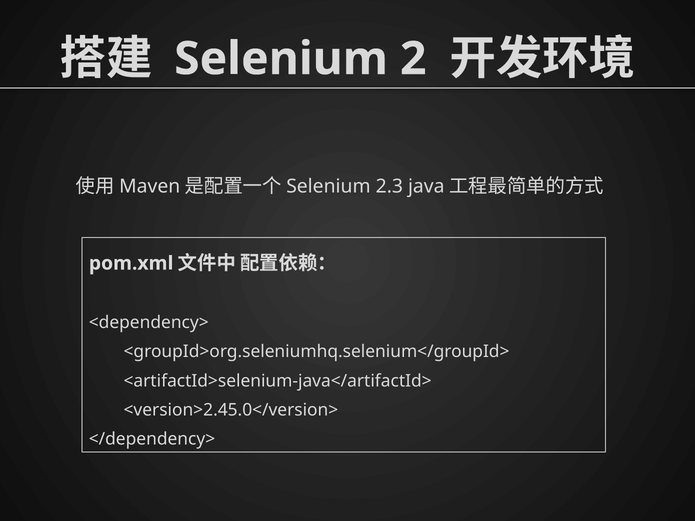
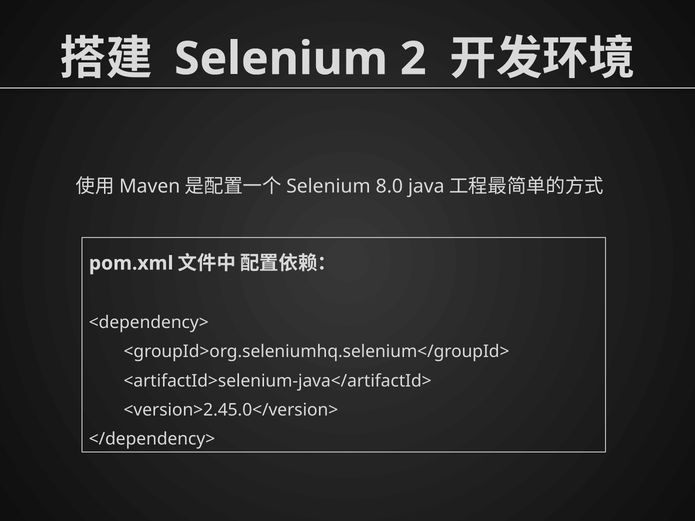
2.3: 2.3 -> 8.0
